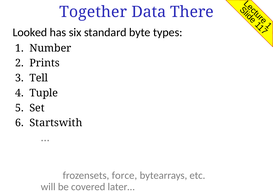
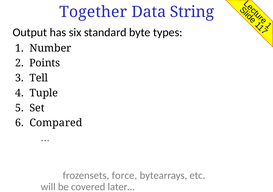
There: There -> String
Looked: Looked -> Output
Prints: Prints -> Points
Startswith: Startswith -> Compared
